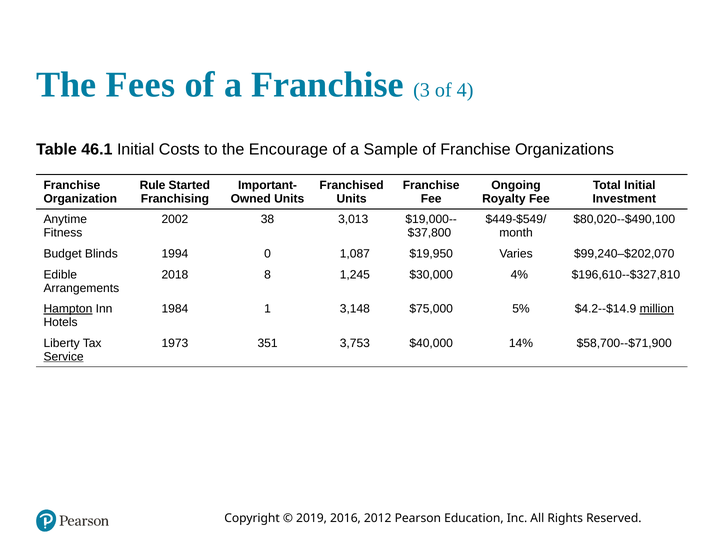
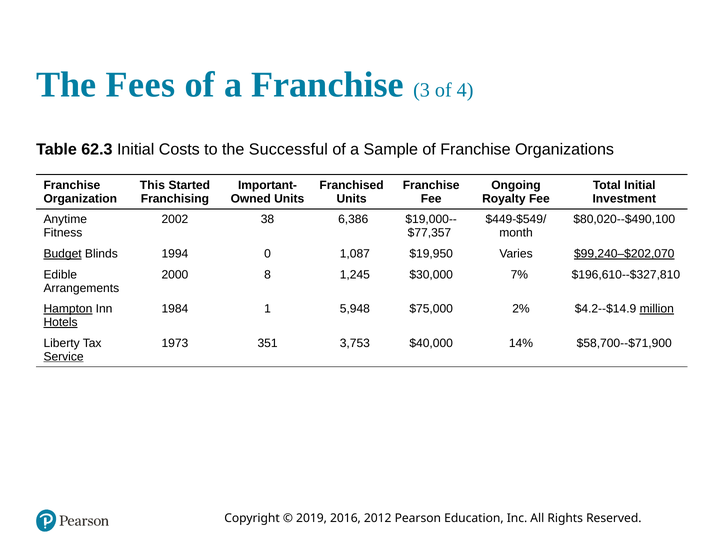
46.1: 46.1 -> 62.3
Encourage: Encourage -> Successful
Rule: Rule -> This
3,013: 3,013 -> 6,386
$37,800: $37,800 -> $77,357
Budget underline: none -> present
$99,240–$202,070 underline: none -> present
2018: 2018 -> 2000
4%: 4% -> 7%
3,148: 3,148 -> 5,948
5%: 5% -> 2%
Hotels underline: none -> present
